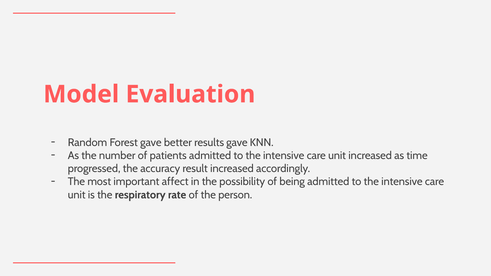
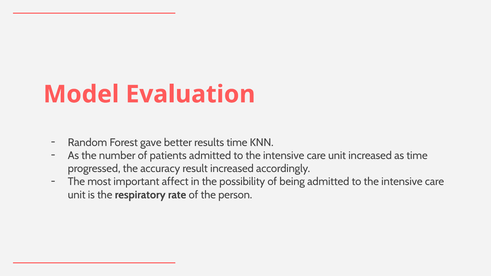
results gave: gave -> time
